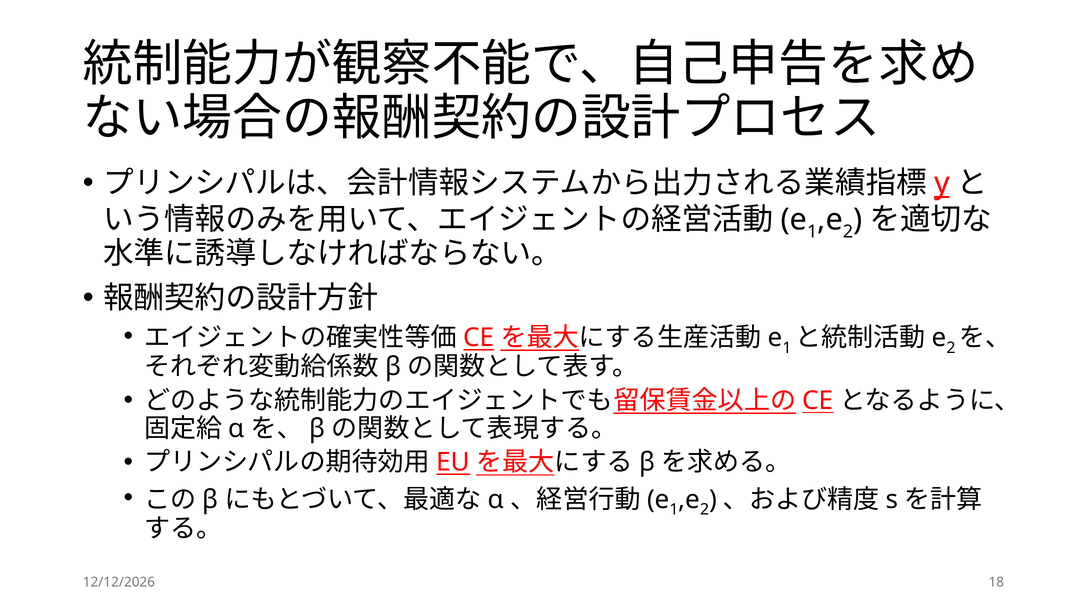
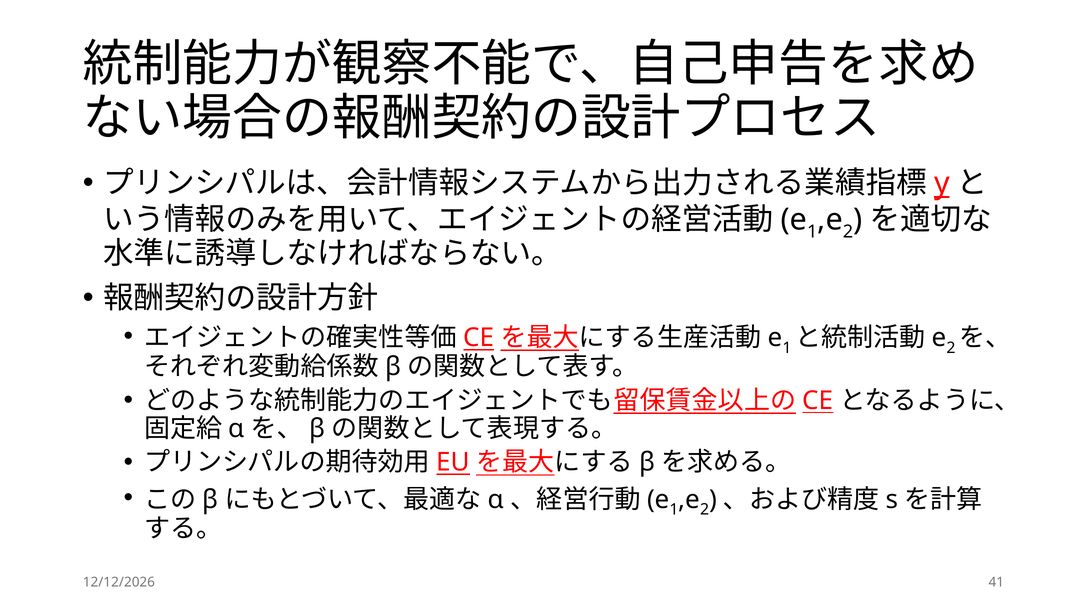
18: 18 -> 41
